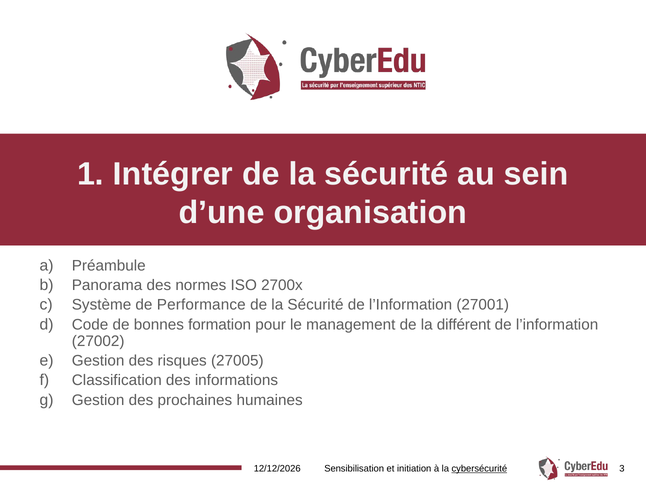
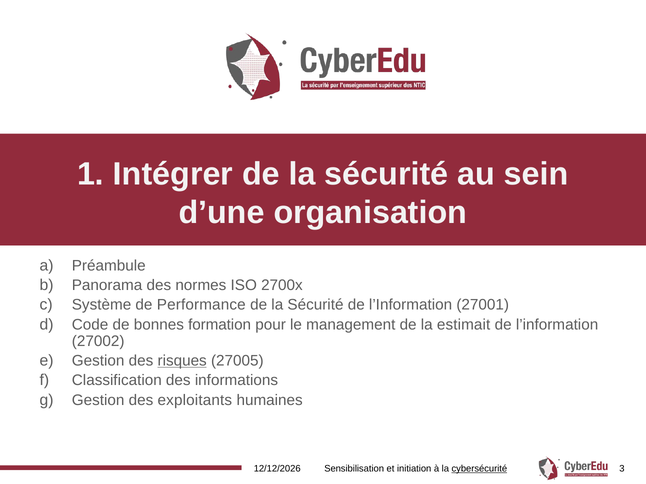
différent: différent -> estimait
risques underline: none -> present
prochaines: prochaines -> exploitants
